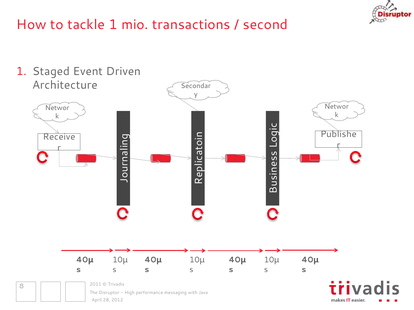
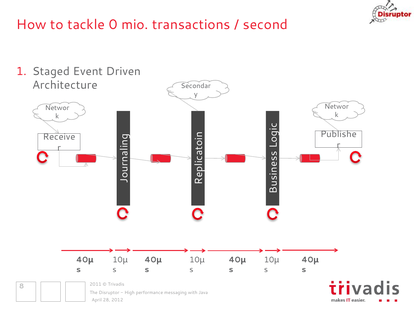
tackle 1: 1 -> 0
